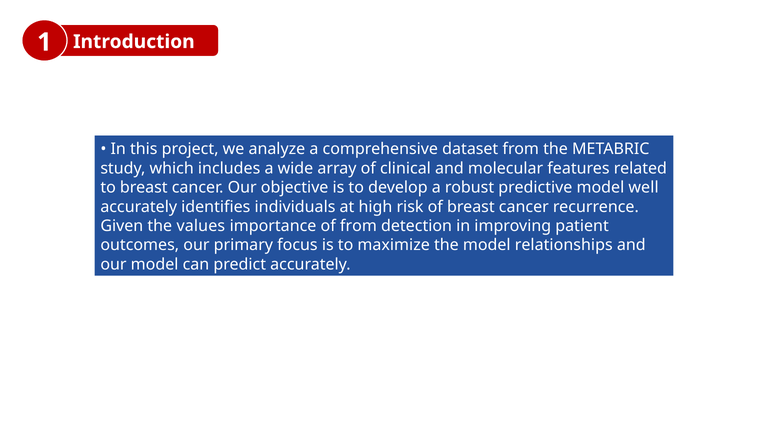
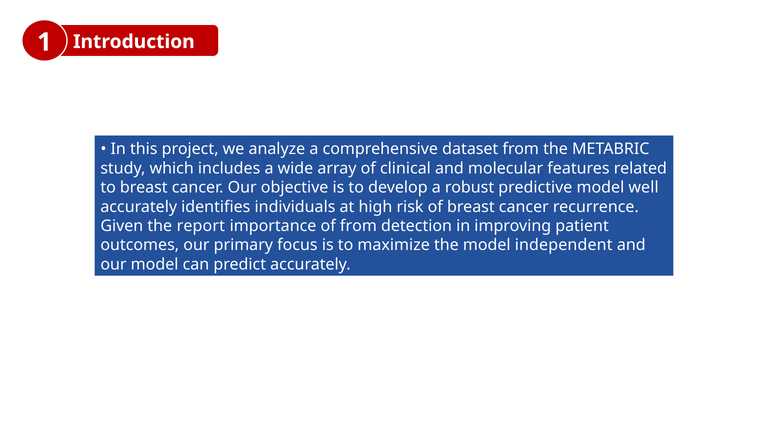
values: values -> report
relationships: relationships -> independent
